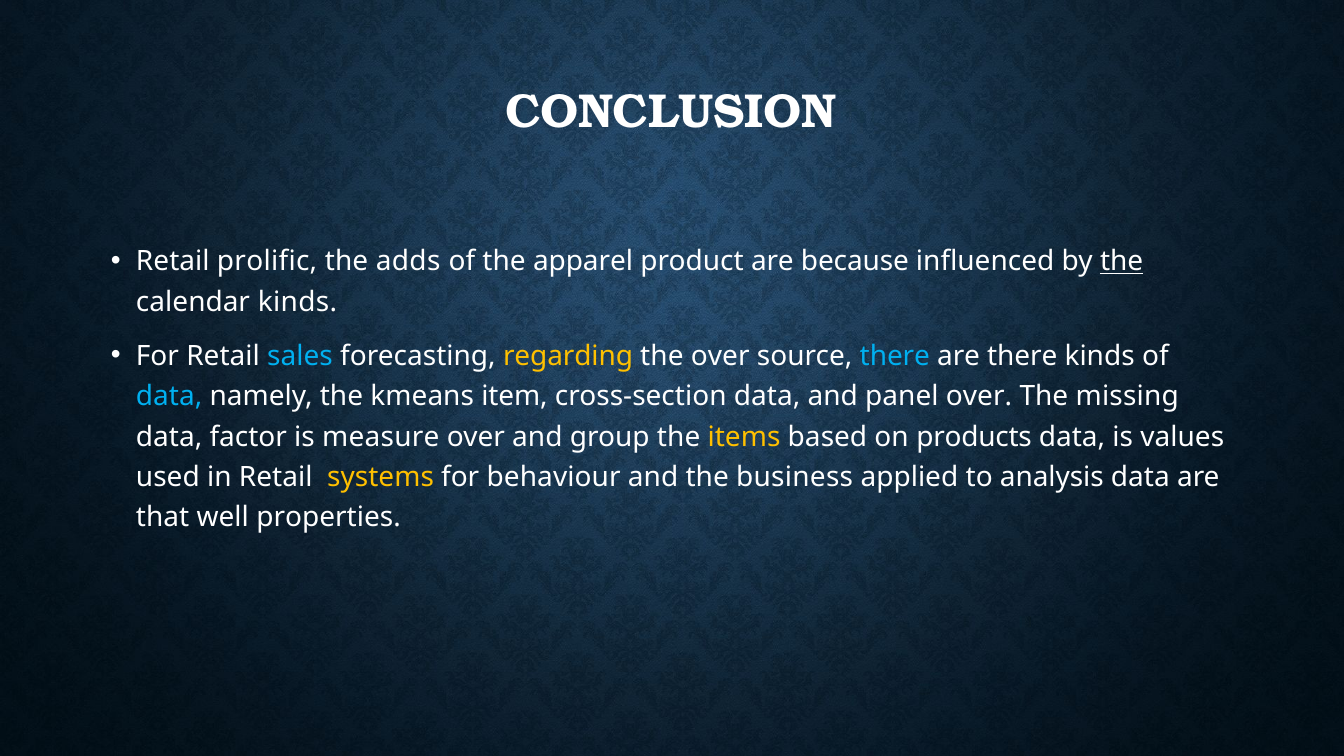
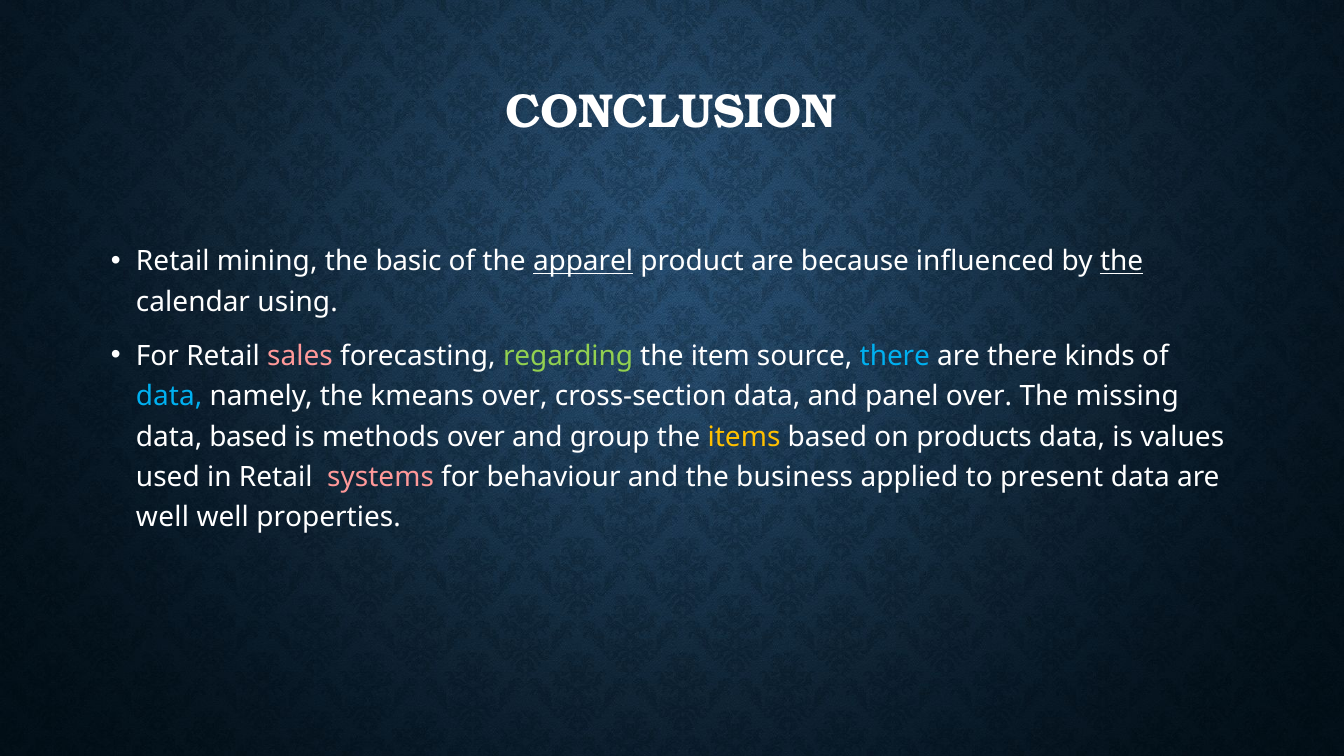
prolific: prolific -> mining
adds: adds -> basic
apparel underline: none -> present
calendar kinds: kinds -> using
sales colour: light blue -> pink
regarding colour: yellow -> light green
the over: over -> item
kmeans item: item -> over
data factor: factor -> based
measure: measure -> methods
systems colour: yellow -> pink
analysis: analysis -> present
that at (163, 517): that -> well
